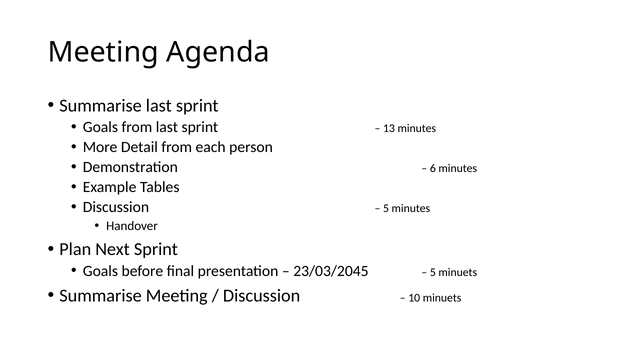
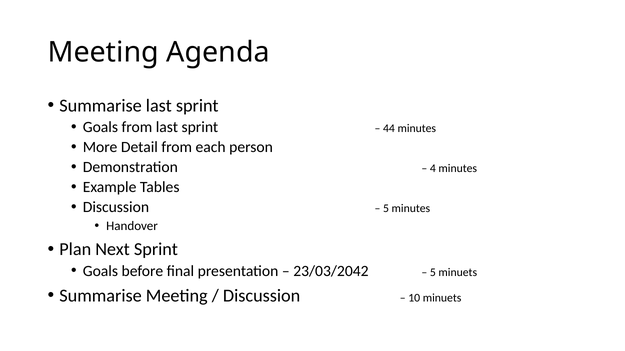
13: 13 -> 44
6: 6 -> 4
23/03/2045: 23/03/2045 -> 23/03/2042
